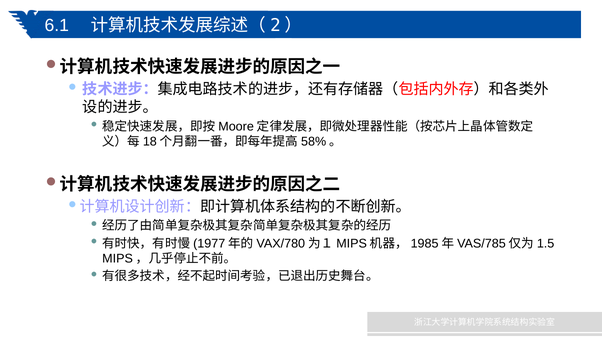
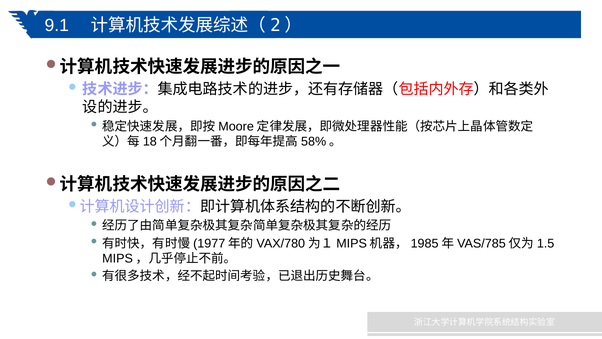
6.1: 6.1 -> 9.1
